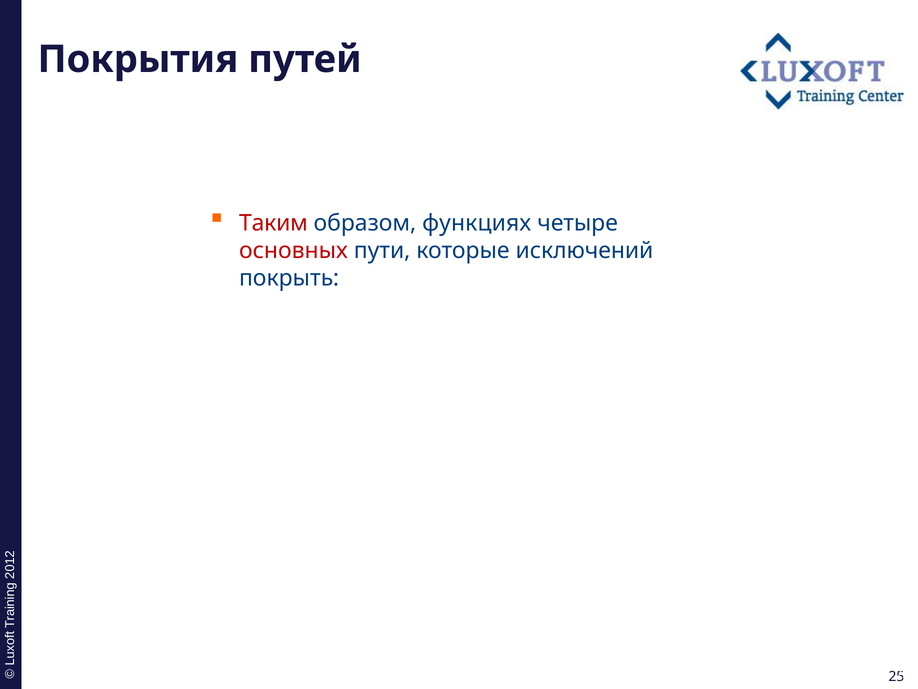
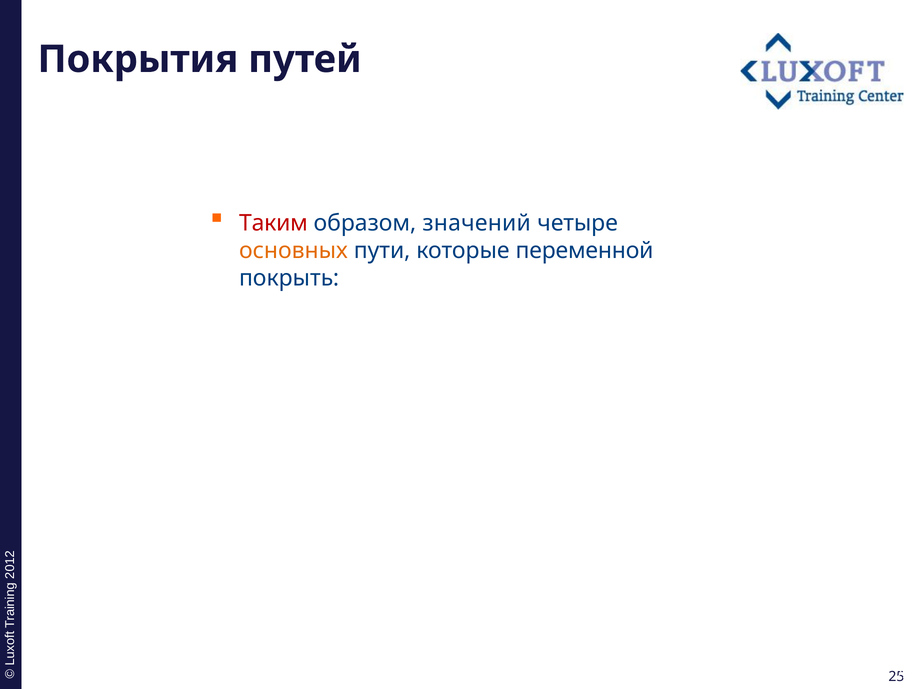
функциях: функциях -> значений
основных colour: red -> orange
исключений: исключений -> переменной
